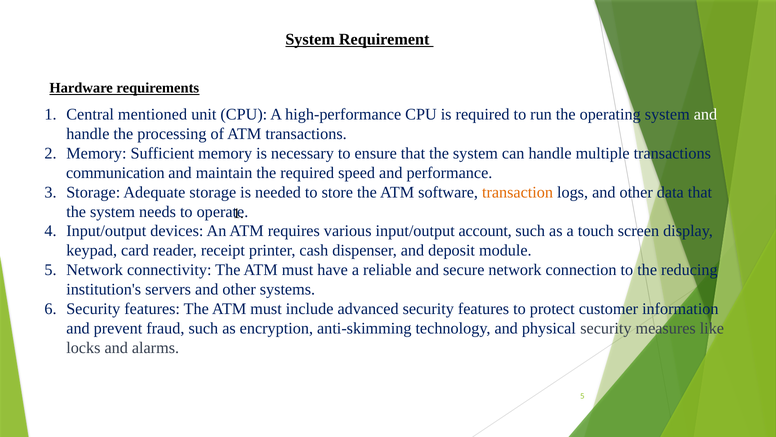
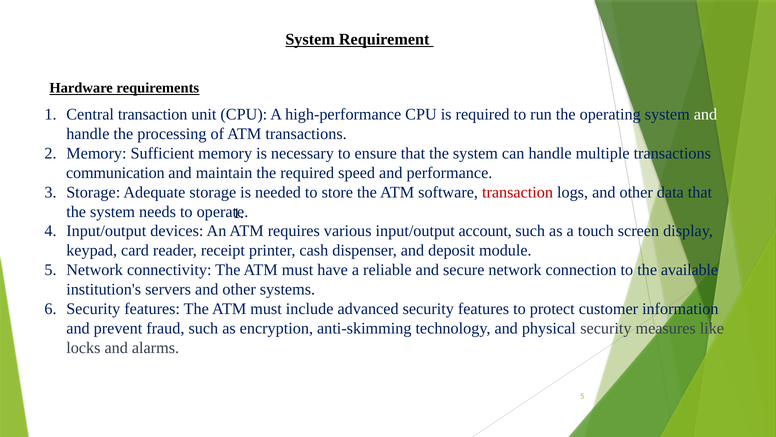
Central mentioned: mentioned -> transaction
transaction at (517, 192) colour: orange -> red
reducing: reducing -> available
